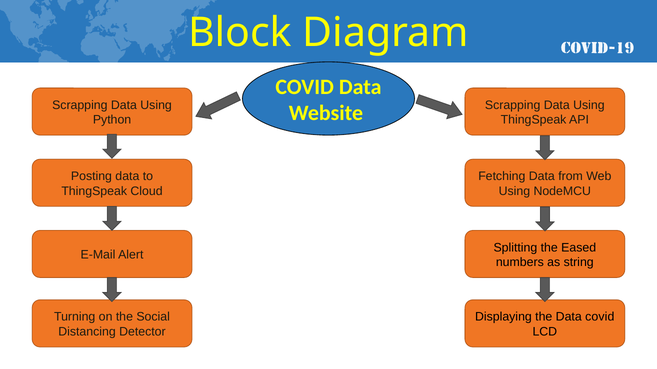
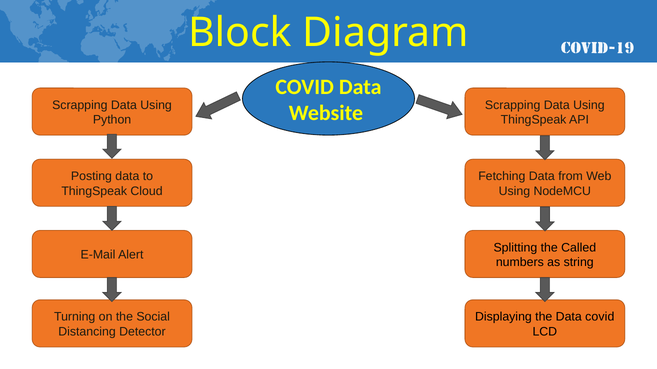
Eased: Eased -> Called
